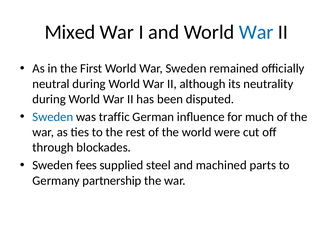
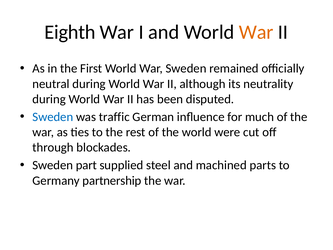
Mixed: Mixed -> Eighth
War at (256, 32) colour: blue -> orange
fees: fees -> part
